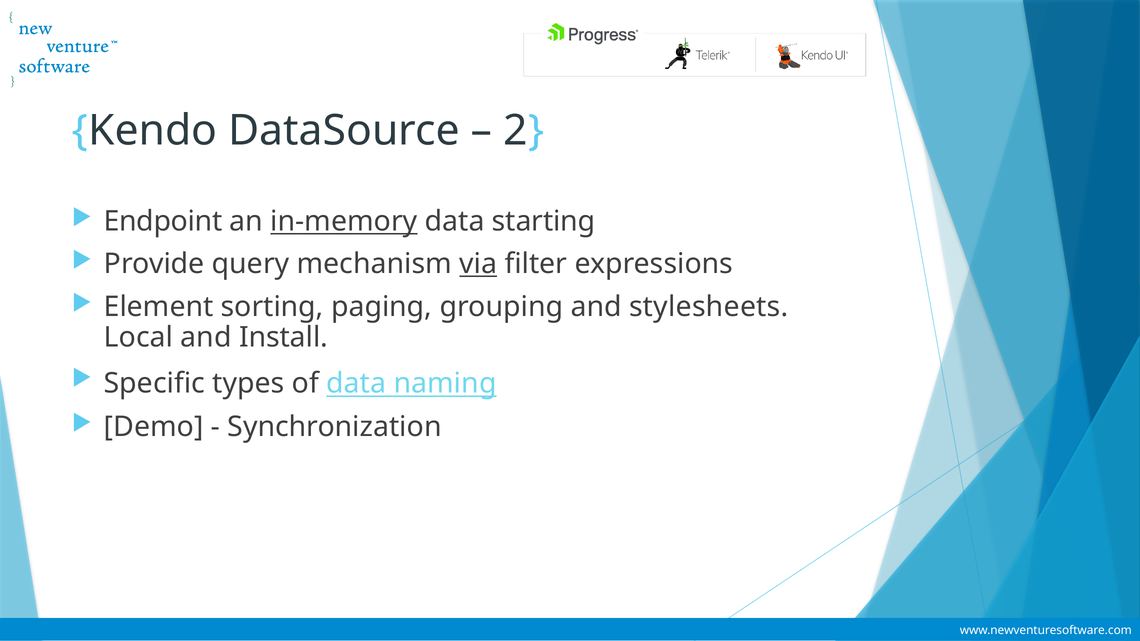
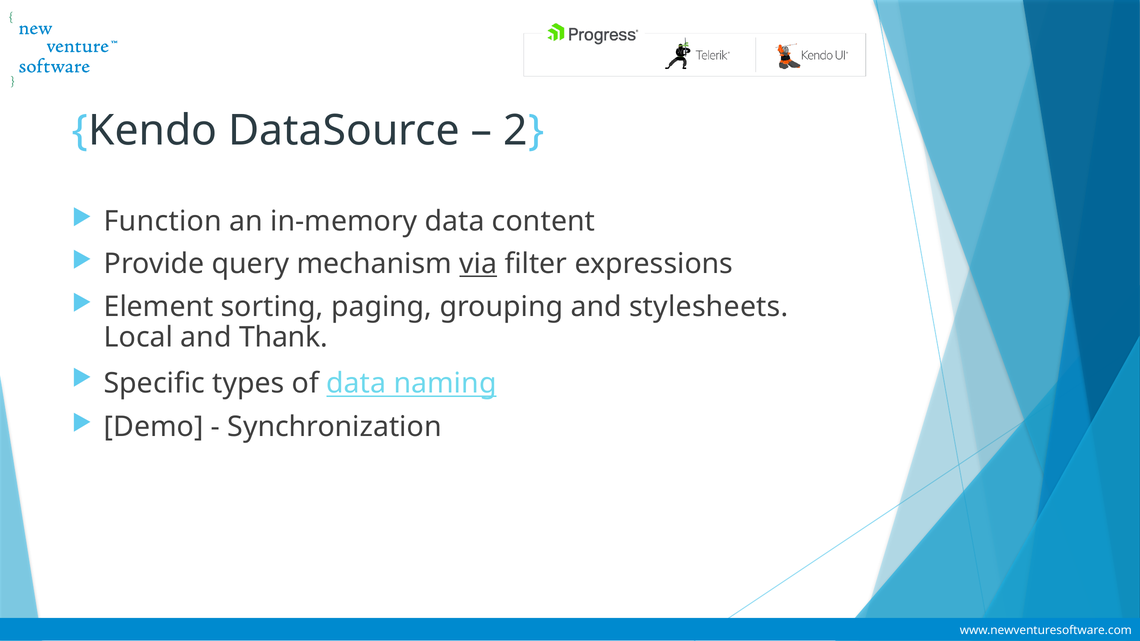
Endpoint: Endpoint -> Function
in-memory underline: present -> none
starting: starting -> content
Install: Install -> Thank
